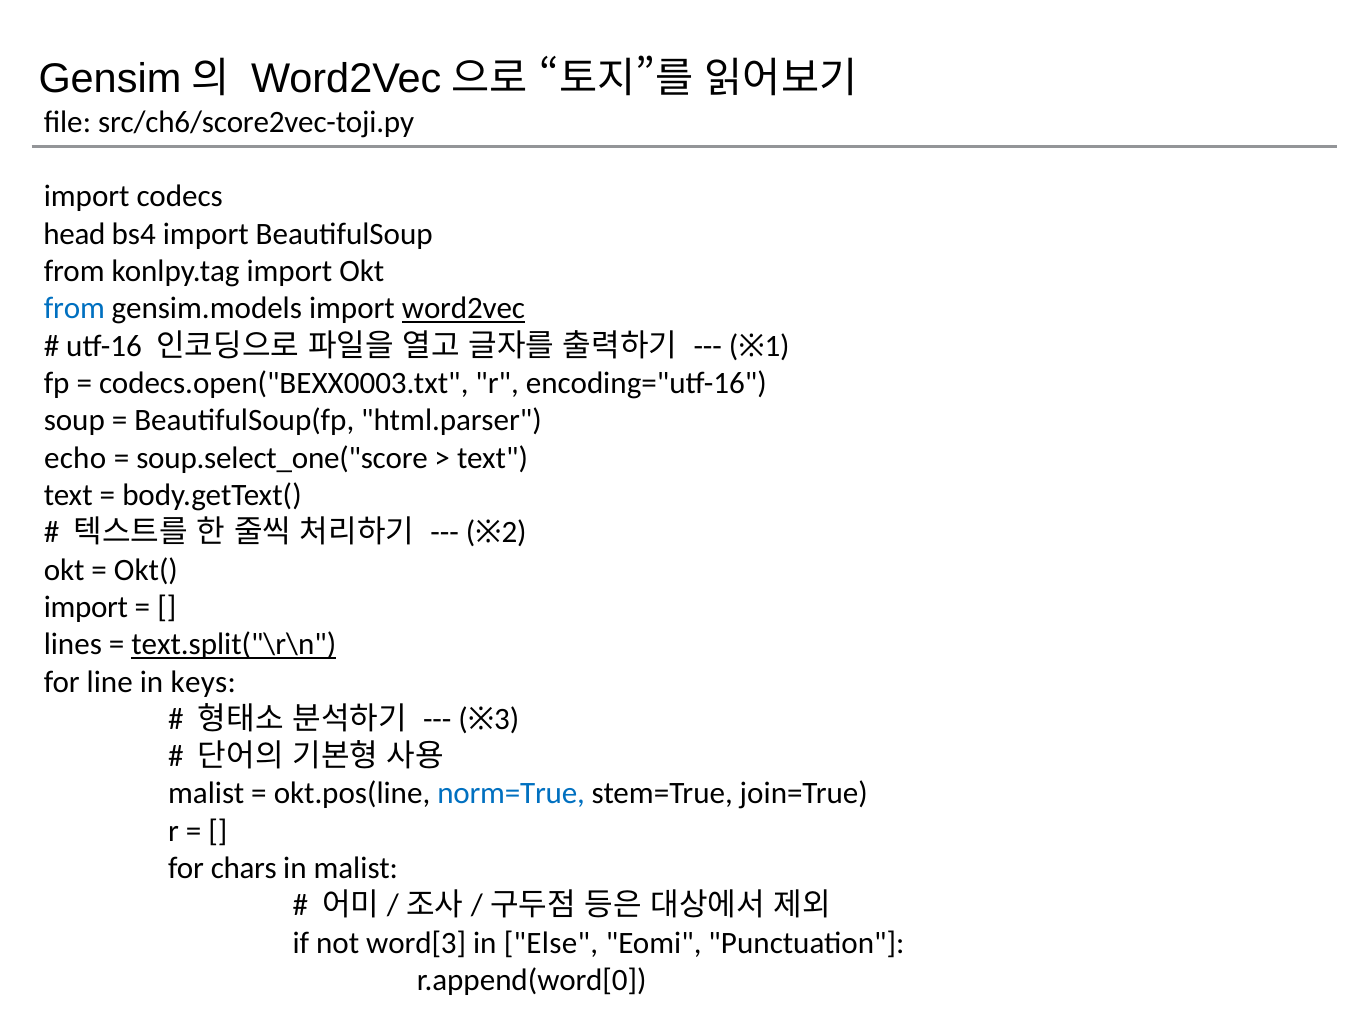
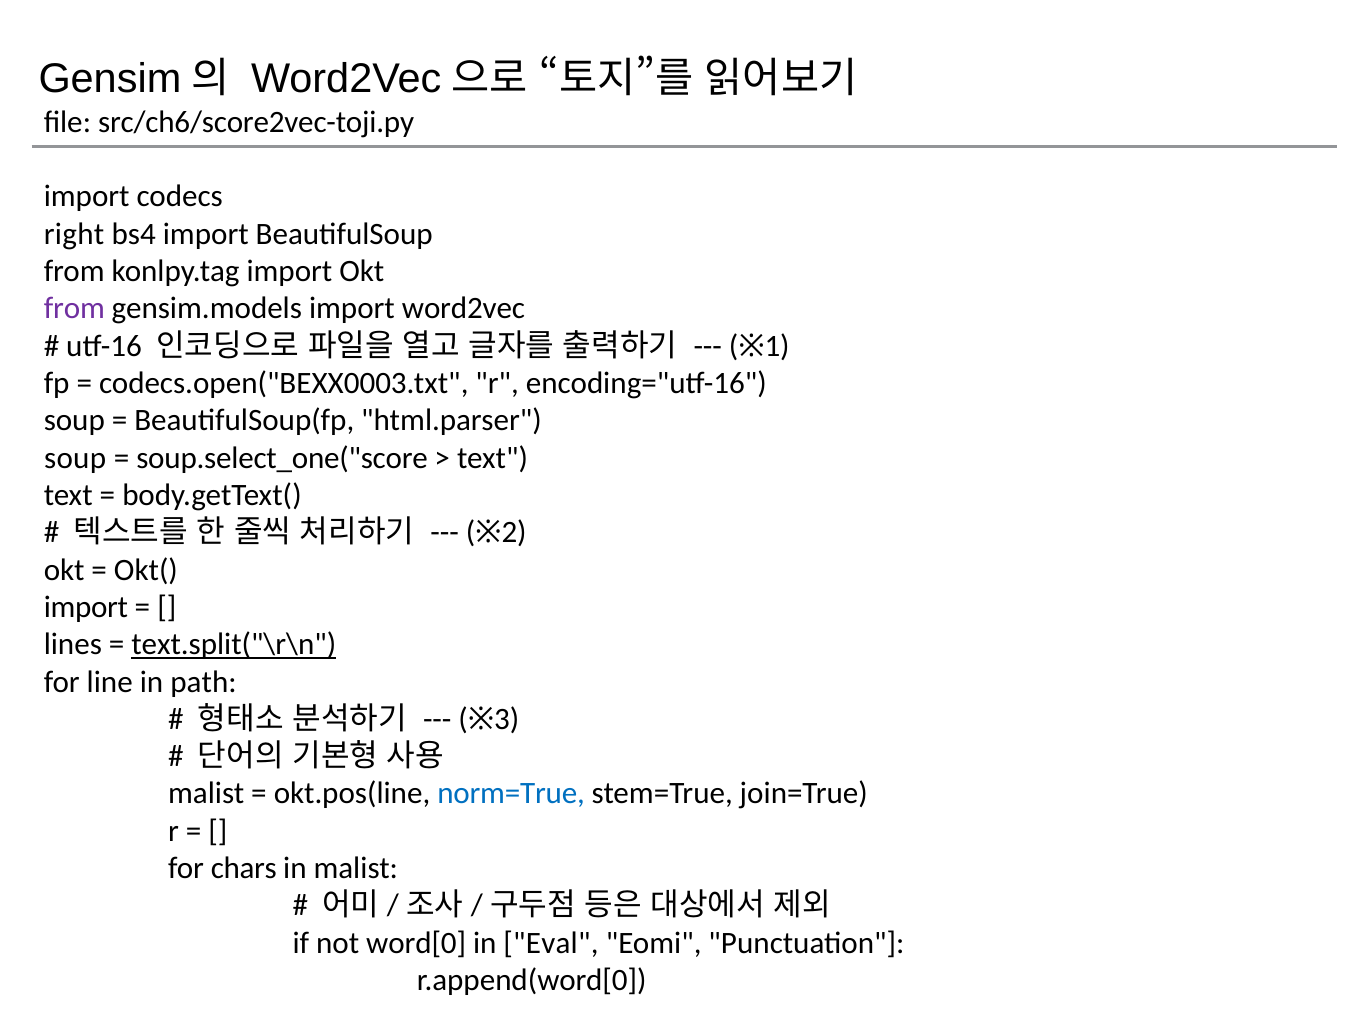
head: head -> right
from at (74, 309) colour: blue -> purple
word2vec underline: present -> none
echo at (75, 458): echo -> soup
keys: keys -> path
word[3: word[3 -> word[0
Else: Else -> Eval
